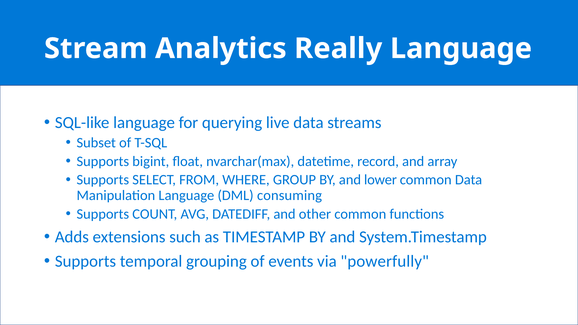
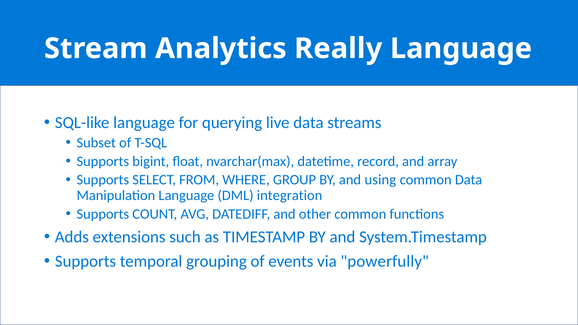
lower: lower -> using
consuming: consuming -> integration
